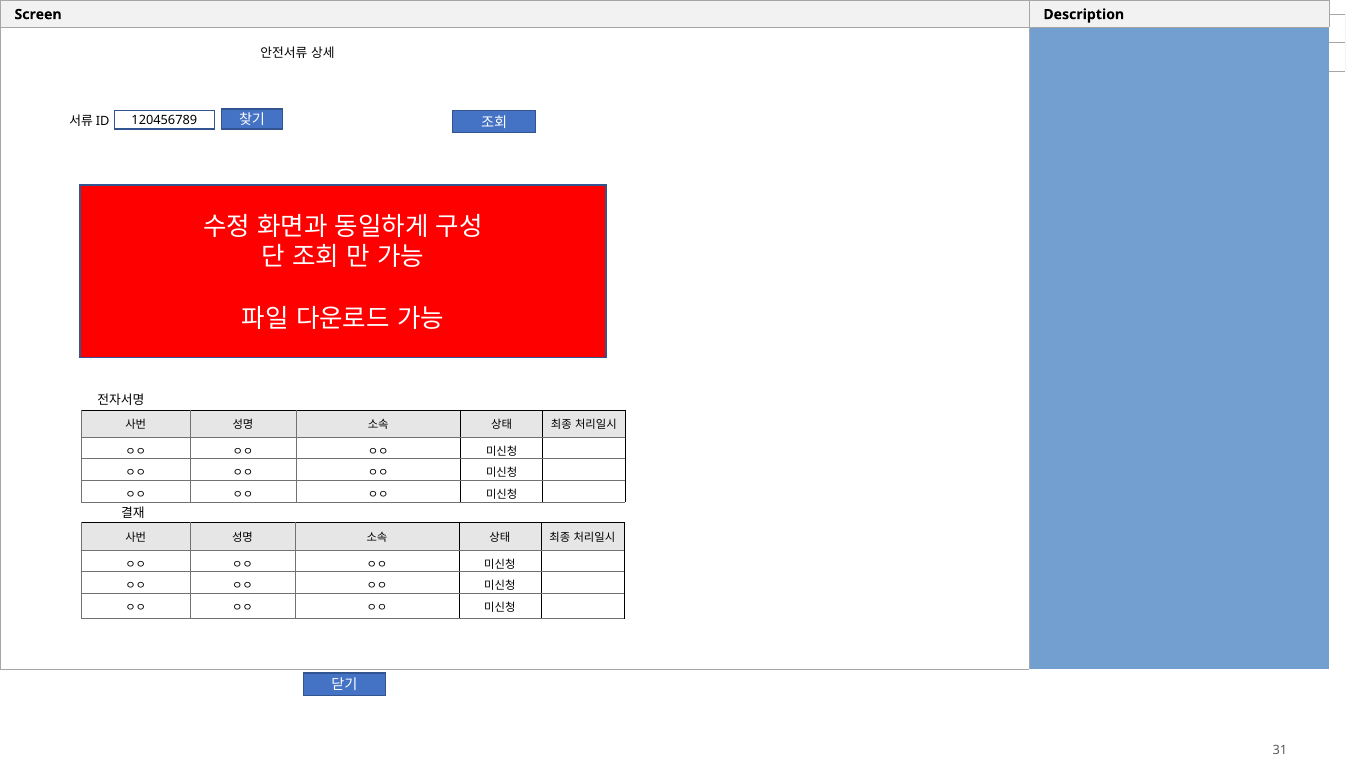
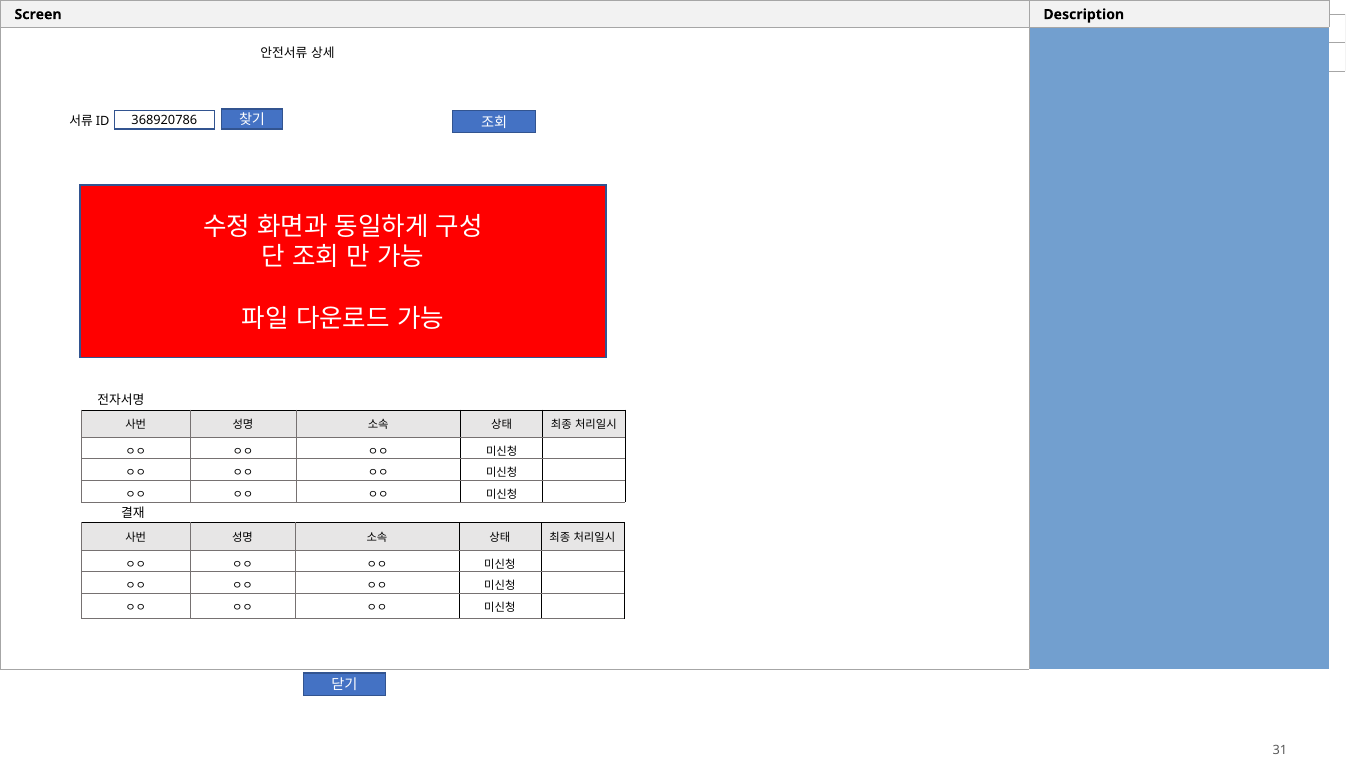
120456789: 120456789 -> 368920786
